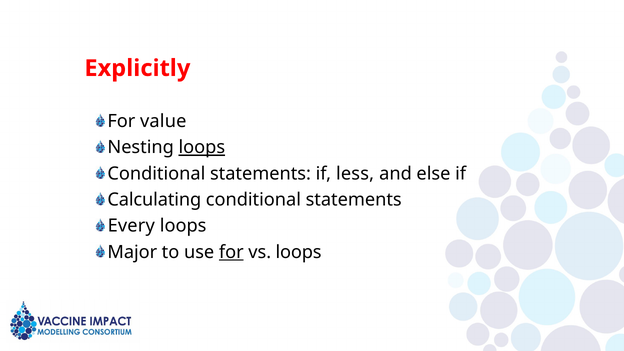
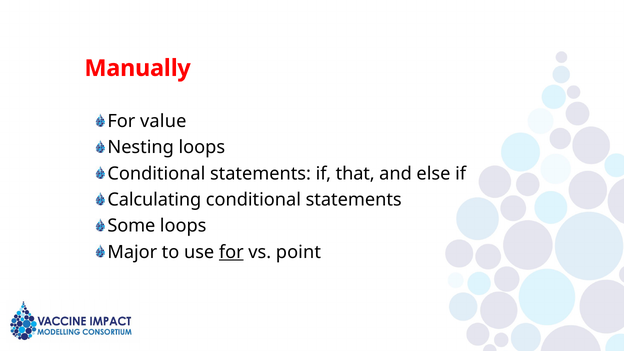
Explicitly: Explicitly -> Manually
loops at (202, 147) underline: present -> none
less: less -> that
Every: Every -> Some
vs loops: loops -> point
